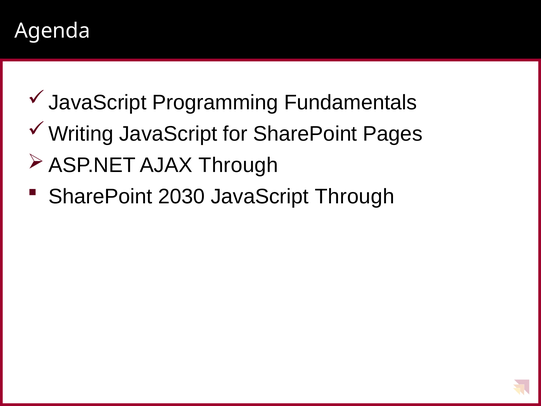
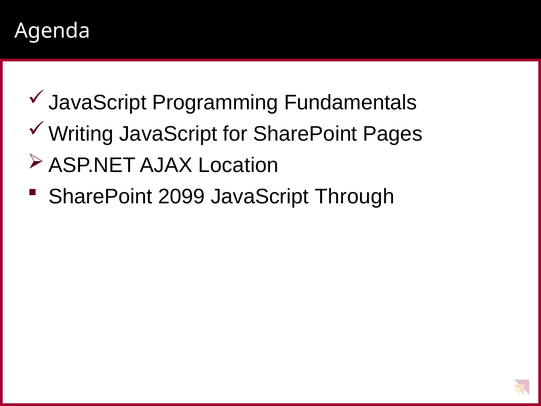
AJAX Through: Through -> Location
2030: 2030 -> 2099
